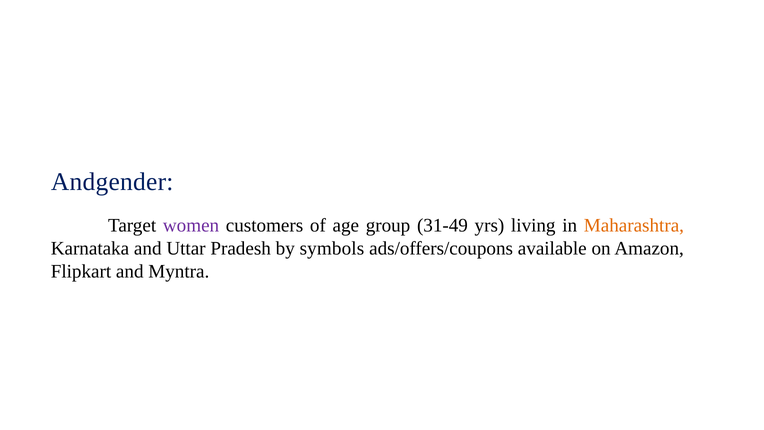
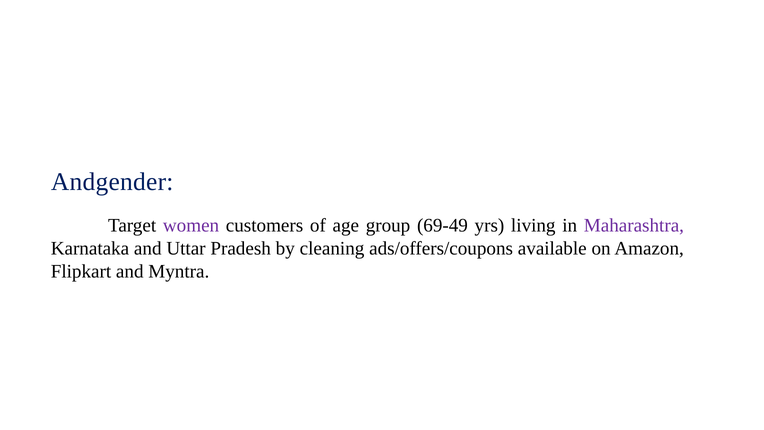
31-49: 31-49 -> 69-49
Maharashtra colour: orange -> purple
symbols: symbols -> cleaning
